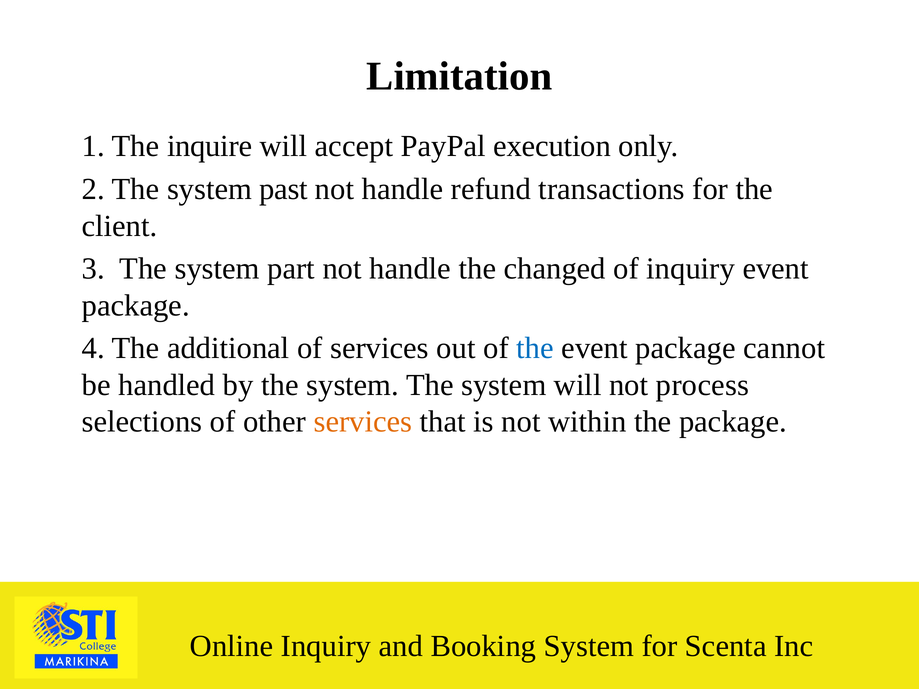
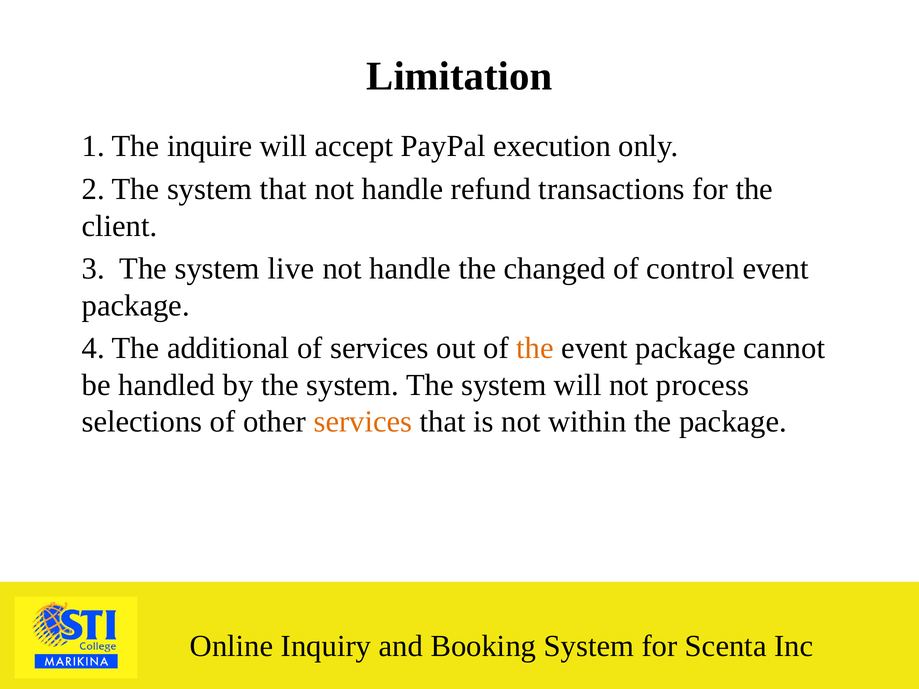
system past: past -> that
part: part -> live
of inquiry: inquiry -> control
the at (535, 349) colour: blue -> orange
